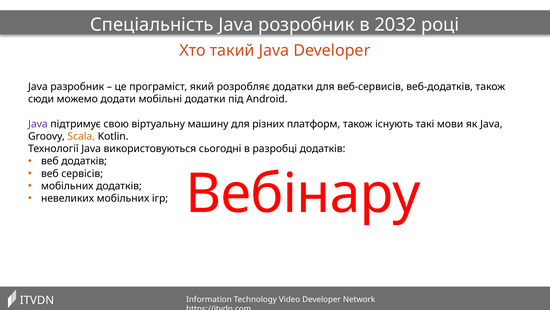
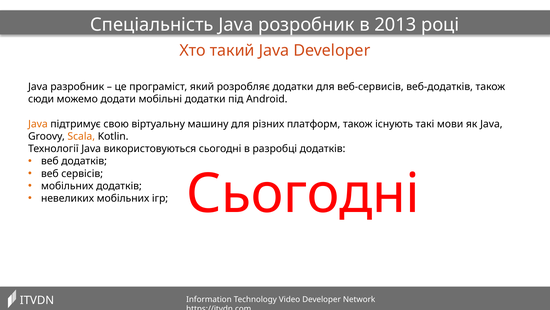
2032: 2032 -> 2013
Java at (38, 124) colour: purple -> orange
Вебінару at (303, 194): Вебінару -> Сьогодні
